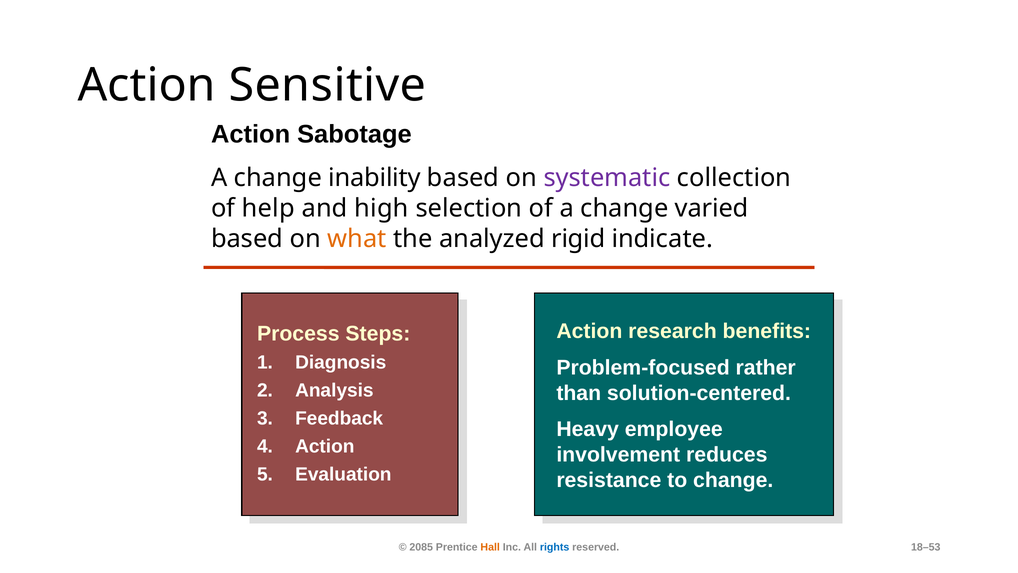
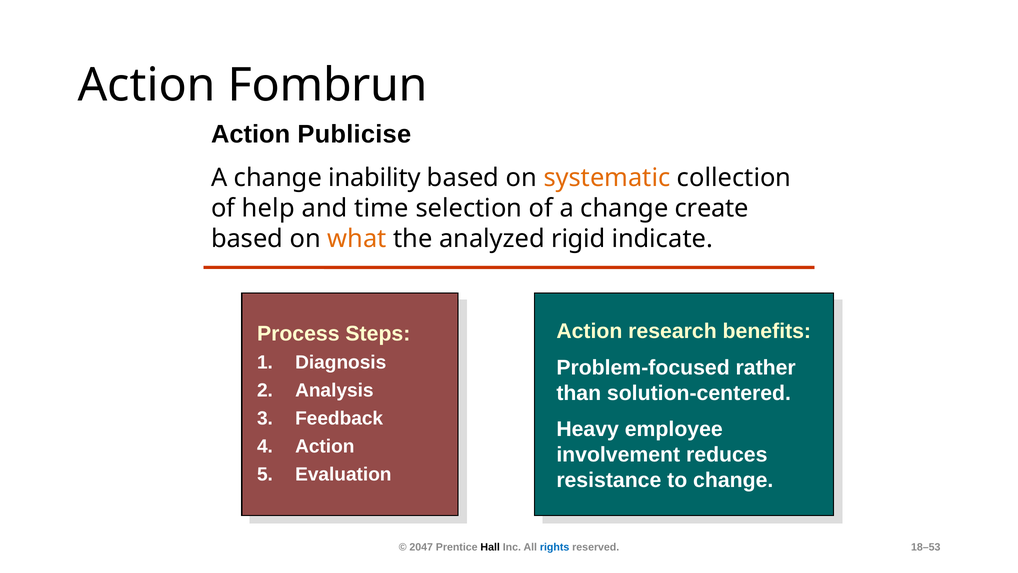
Sensitive: Sensitive -> Fombrun
Sabotage: Sabotage -> Publicise
systematic colour: purple -> orange
high: high -> time
varied: varied -> create
2085: 2085 -> 2047
Hall colour: orange -> black
